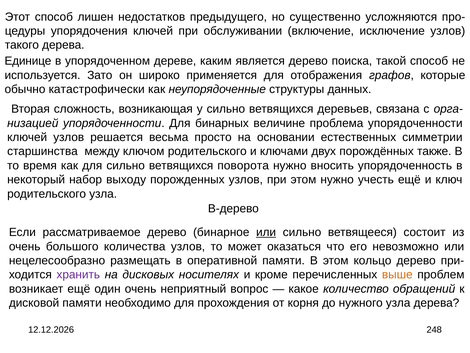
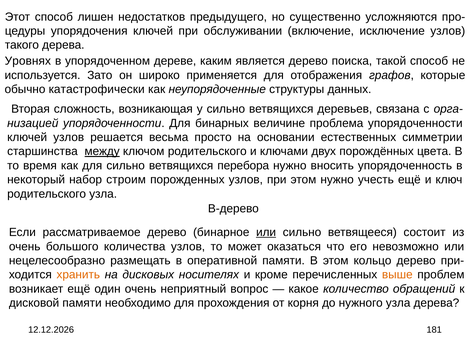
Единице: Единице -> Уровнях
между underline: none -> present
также: также -> цвета
поворота: поворота -> перебора
выходу: выходу -> строим
хранить colour: purple -> orange
248: 248 -> 181
